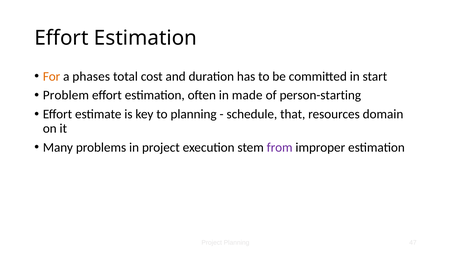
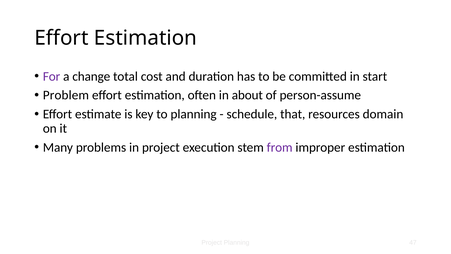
For colour: orange -> purple
phases: phases -> change
made: made -> about
person-starting: person-starting -> person-assume
